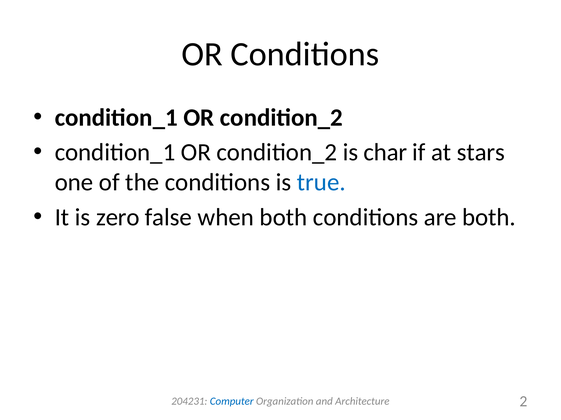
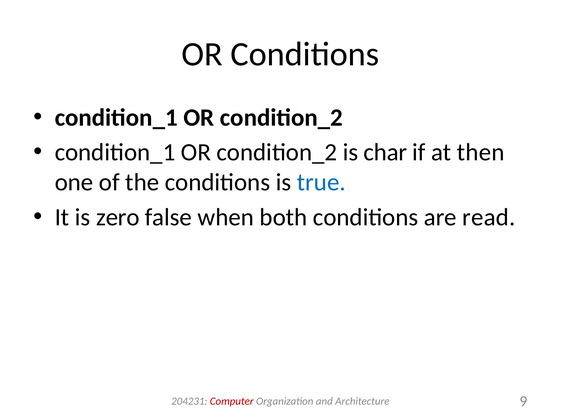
stars: stars -> then
are both: both -> read
Computer colour: blue -> red
2: 2 -> 9
